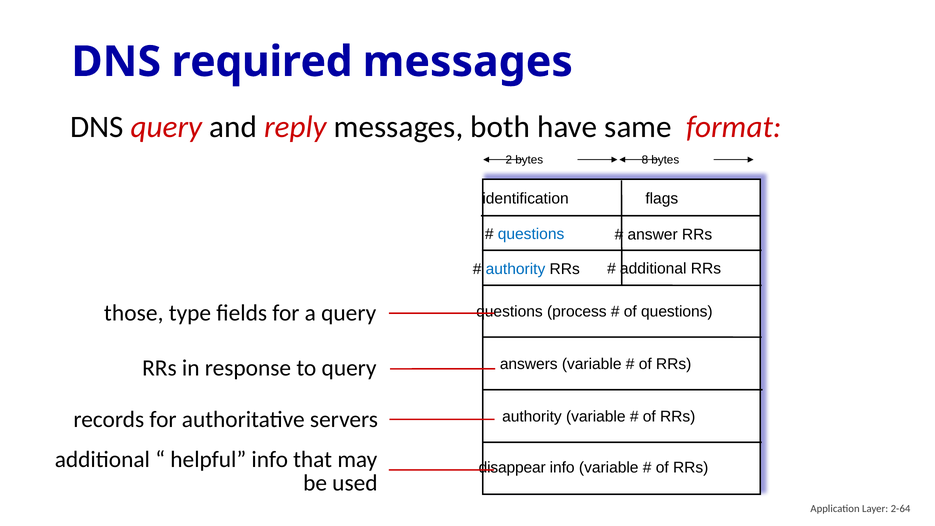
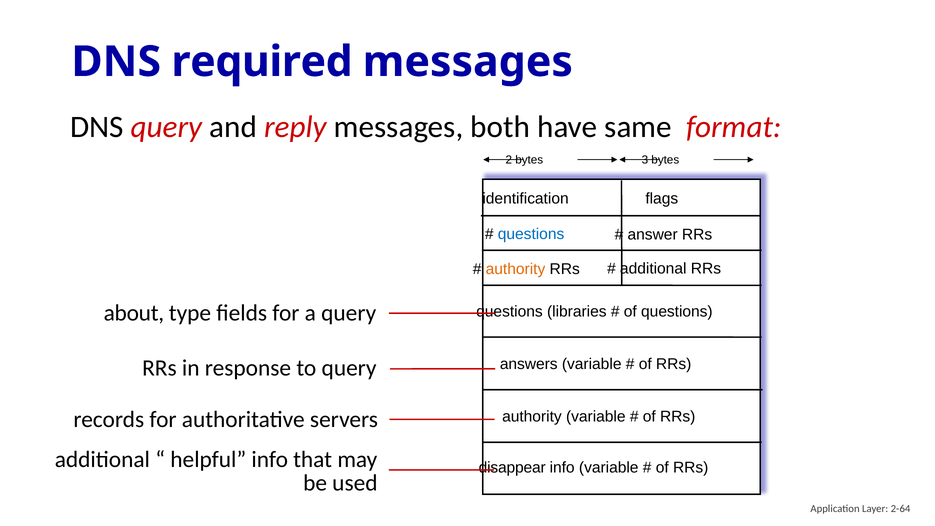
8: 8 -> 3
authority at (516, 269) colour: blue -> orange
those: those -> about
process: process -> libraries
